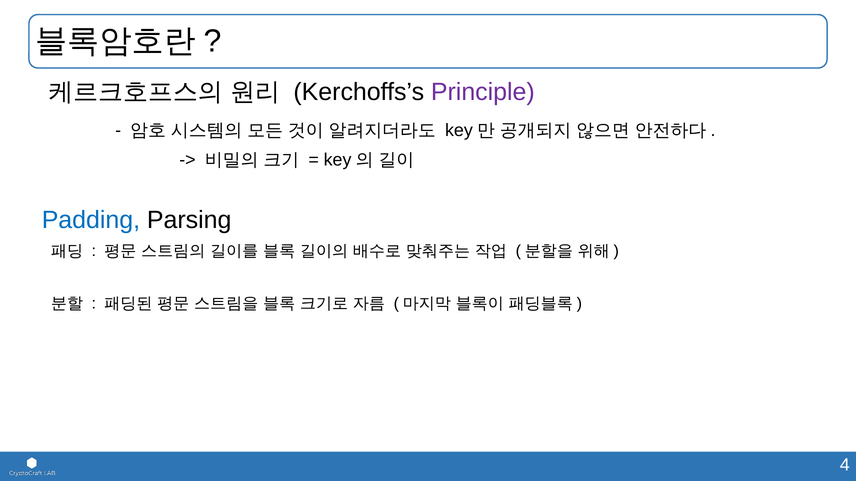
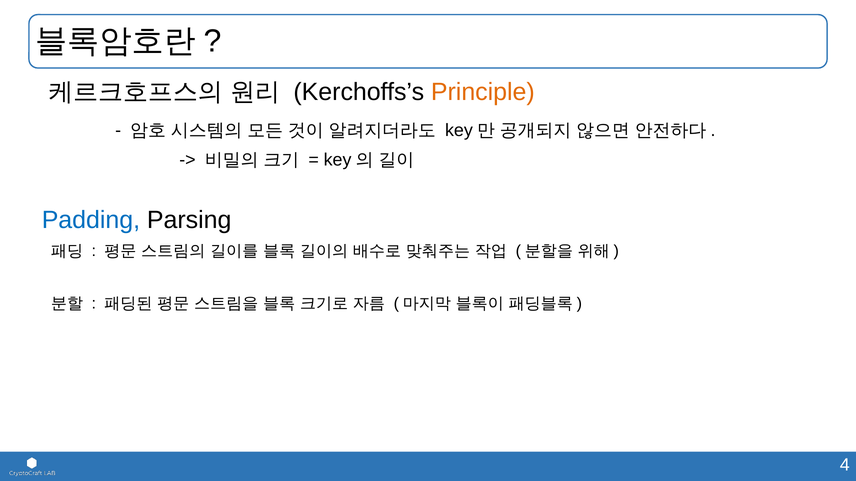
Principle colour: purple -> orange
